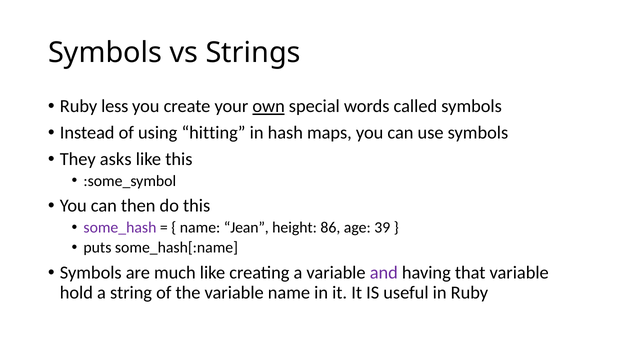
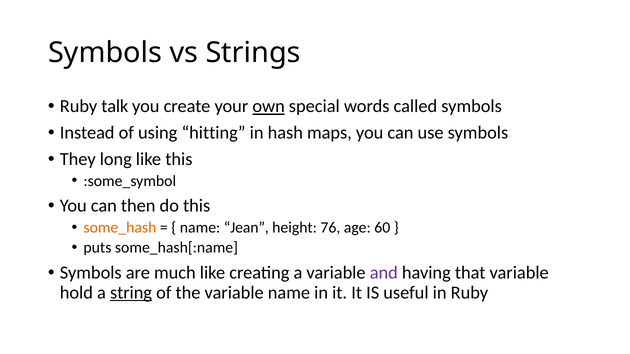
less: less -> talk
asks: asks -> long
some_hash colour: purple -> orange
86: 86 -> 76
39: 39 -> 60
string underline: none -> present
